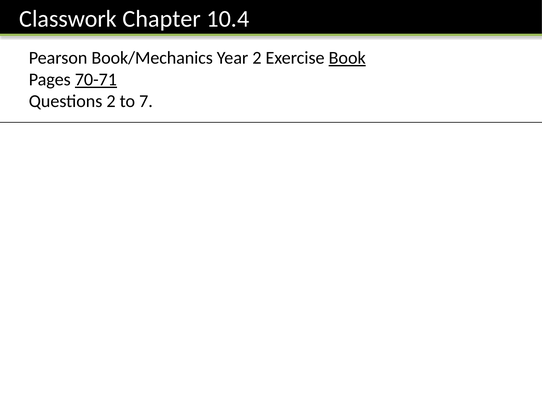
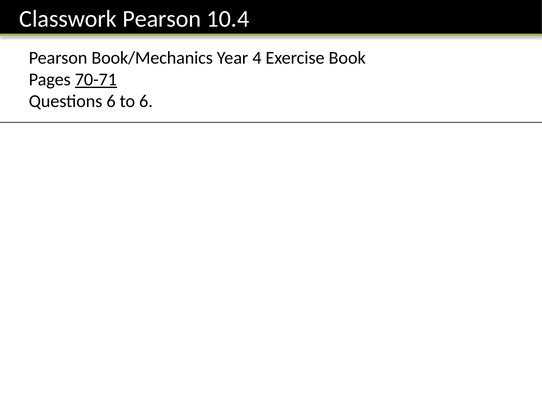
Classwork Chapter: Chapter -> Pearson
Year 2: 2 -> 4
Book underline: present -> none
Questions 2: 2 -> 6
to 7: 7 -> 6
